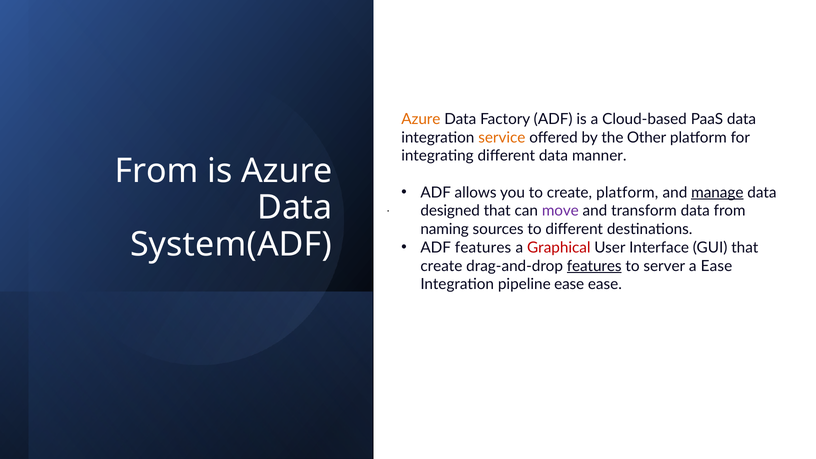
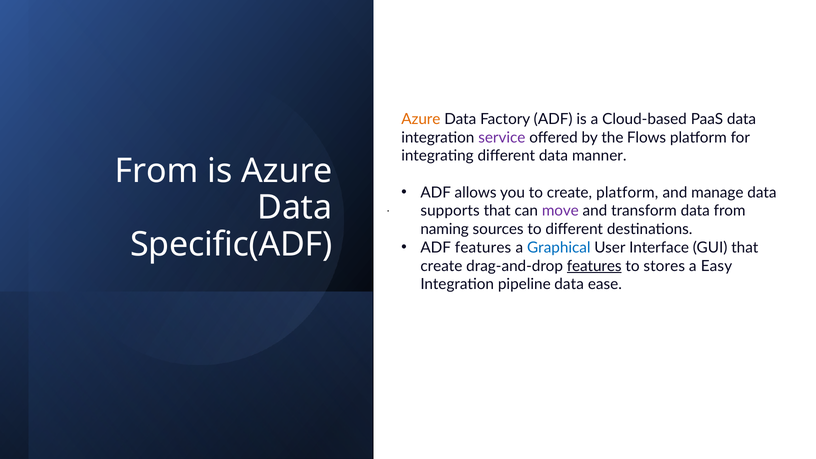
service colour: orange -> purple
Other: Other -> Flows
manage underline: present -> none
designed: designed -> supports
System(ADF: System(ADF -> Specific(ADF
Graphical colour: red -> blue
server: server -> stores
a Ease: Ease -> Easy
pipeline ease: ease -> data
